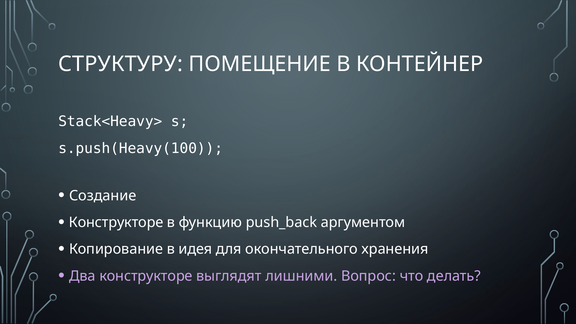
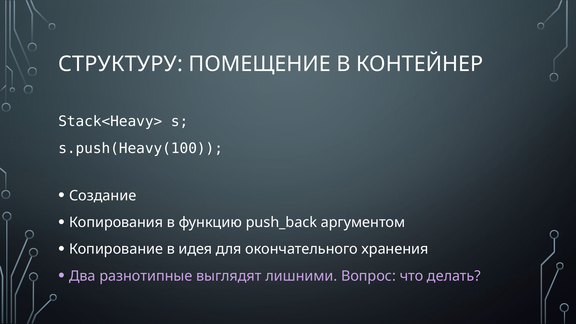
Конструкторе at (116, 222): Конструкторе -> Копирования
Два конструкторе: конструкторе -> разнотипные
